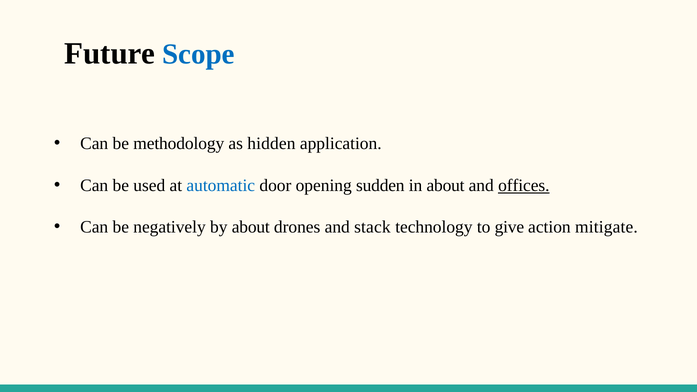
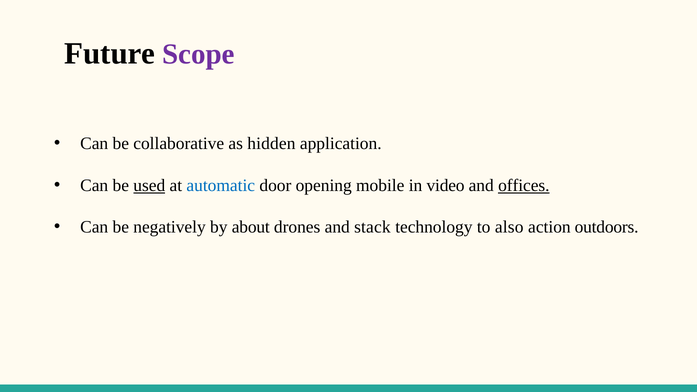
Scope colour: blue -> purple
methodology: methodology -> collaborative
used underline: none -> present
sudden: sudden -> mobile
in about: about -> video
give: give -> also
mitigate: mitigate -> outdoors
